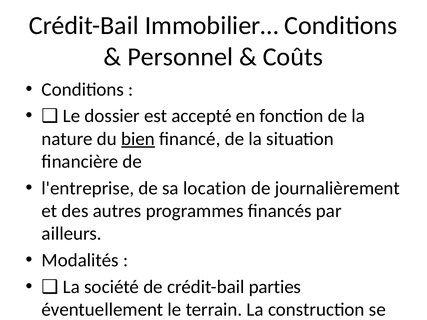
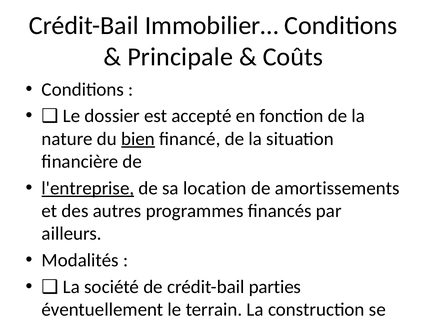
Personnel: Personnel -> Principale
l'entreprise at (88, 188) underline: none -> present
journalièrement: journalièrement -> amortissements
